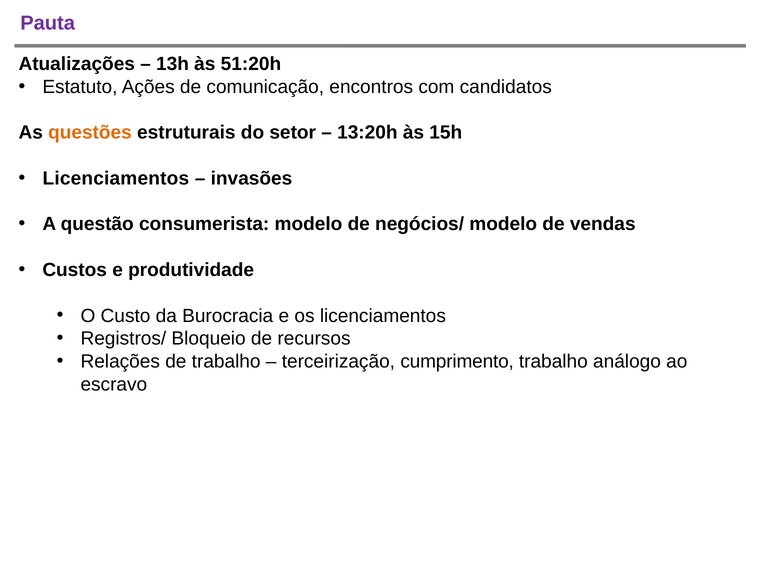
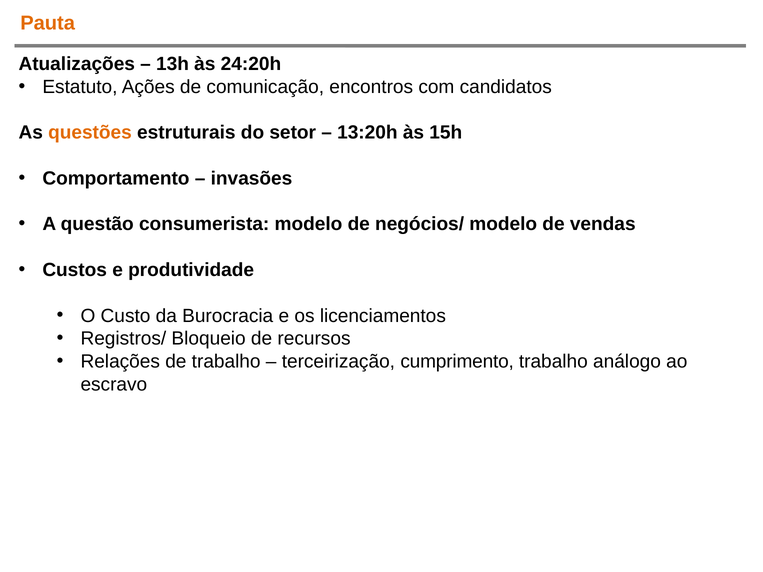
Pauta colour: purple -> orange
51:20h: 51:20h -> 24:20h
Licenciamentos at (116, 179): Licenciamentos -> Comportamento
